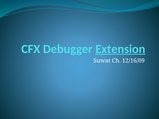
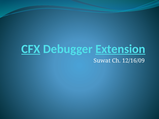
CFX underline: none -> present
